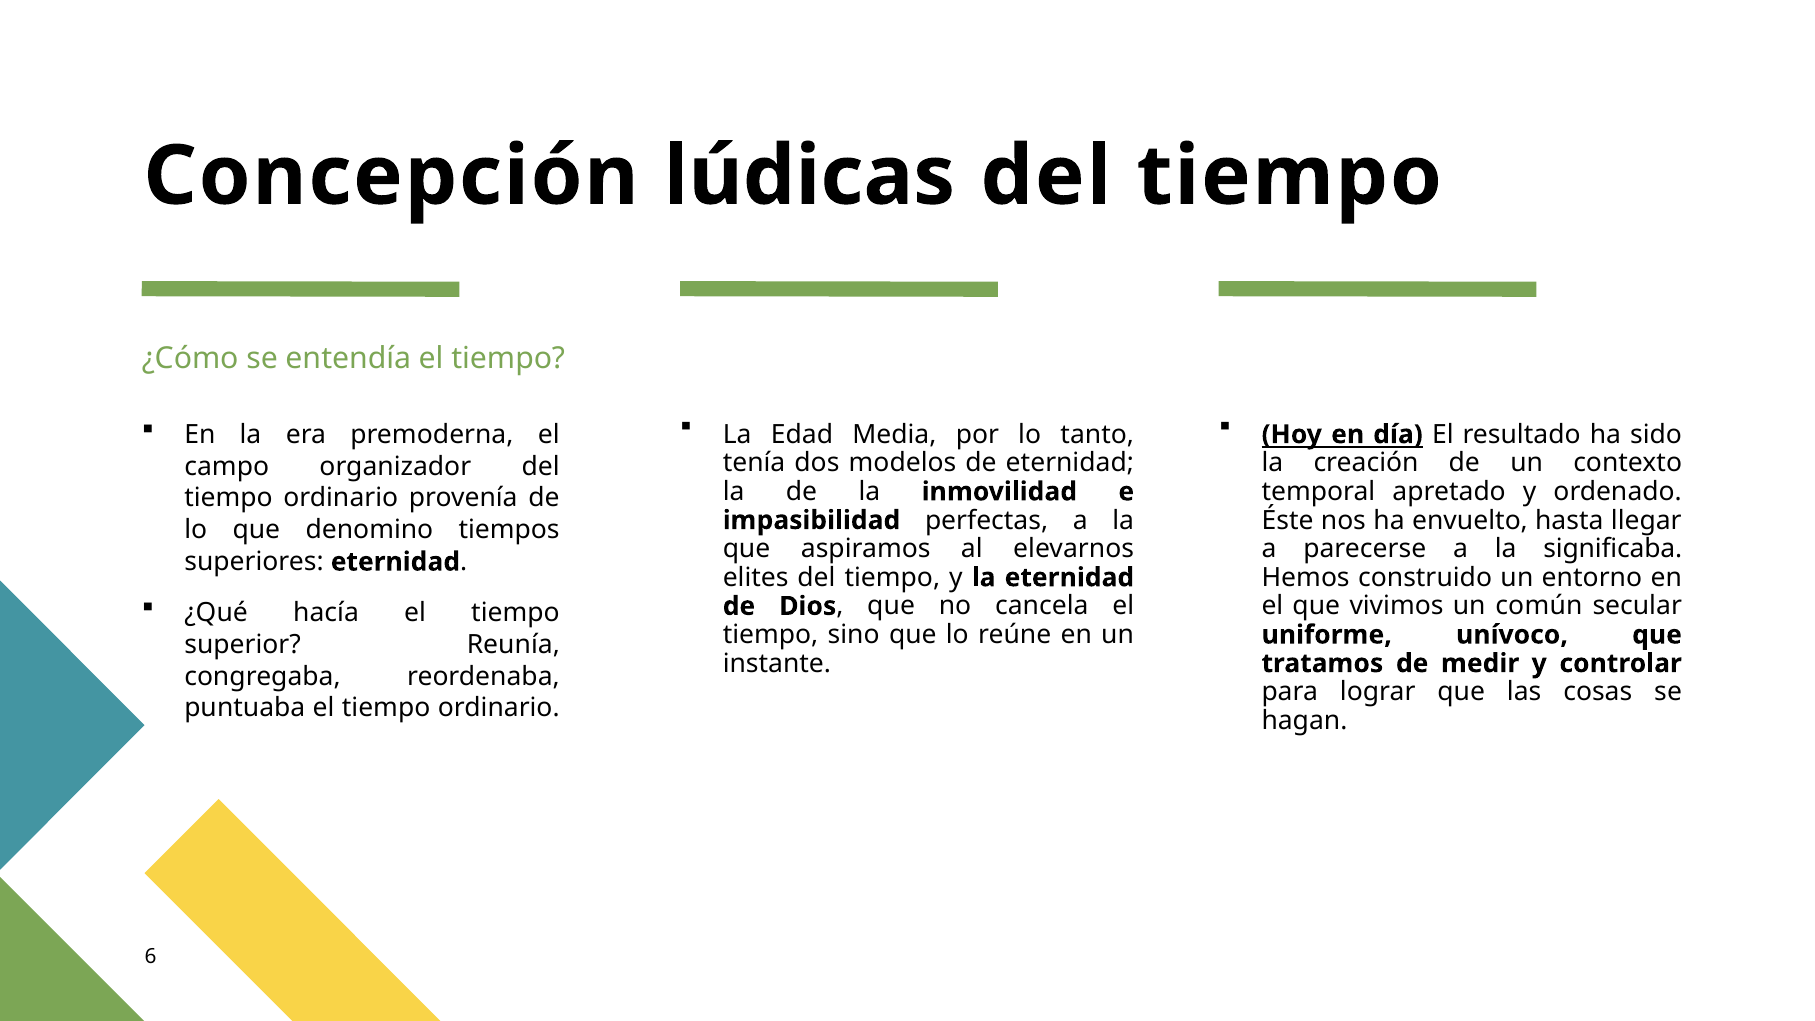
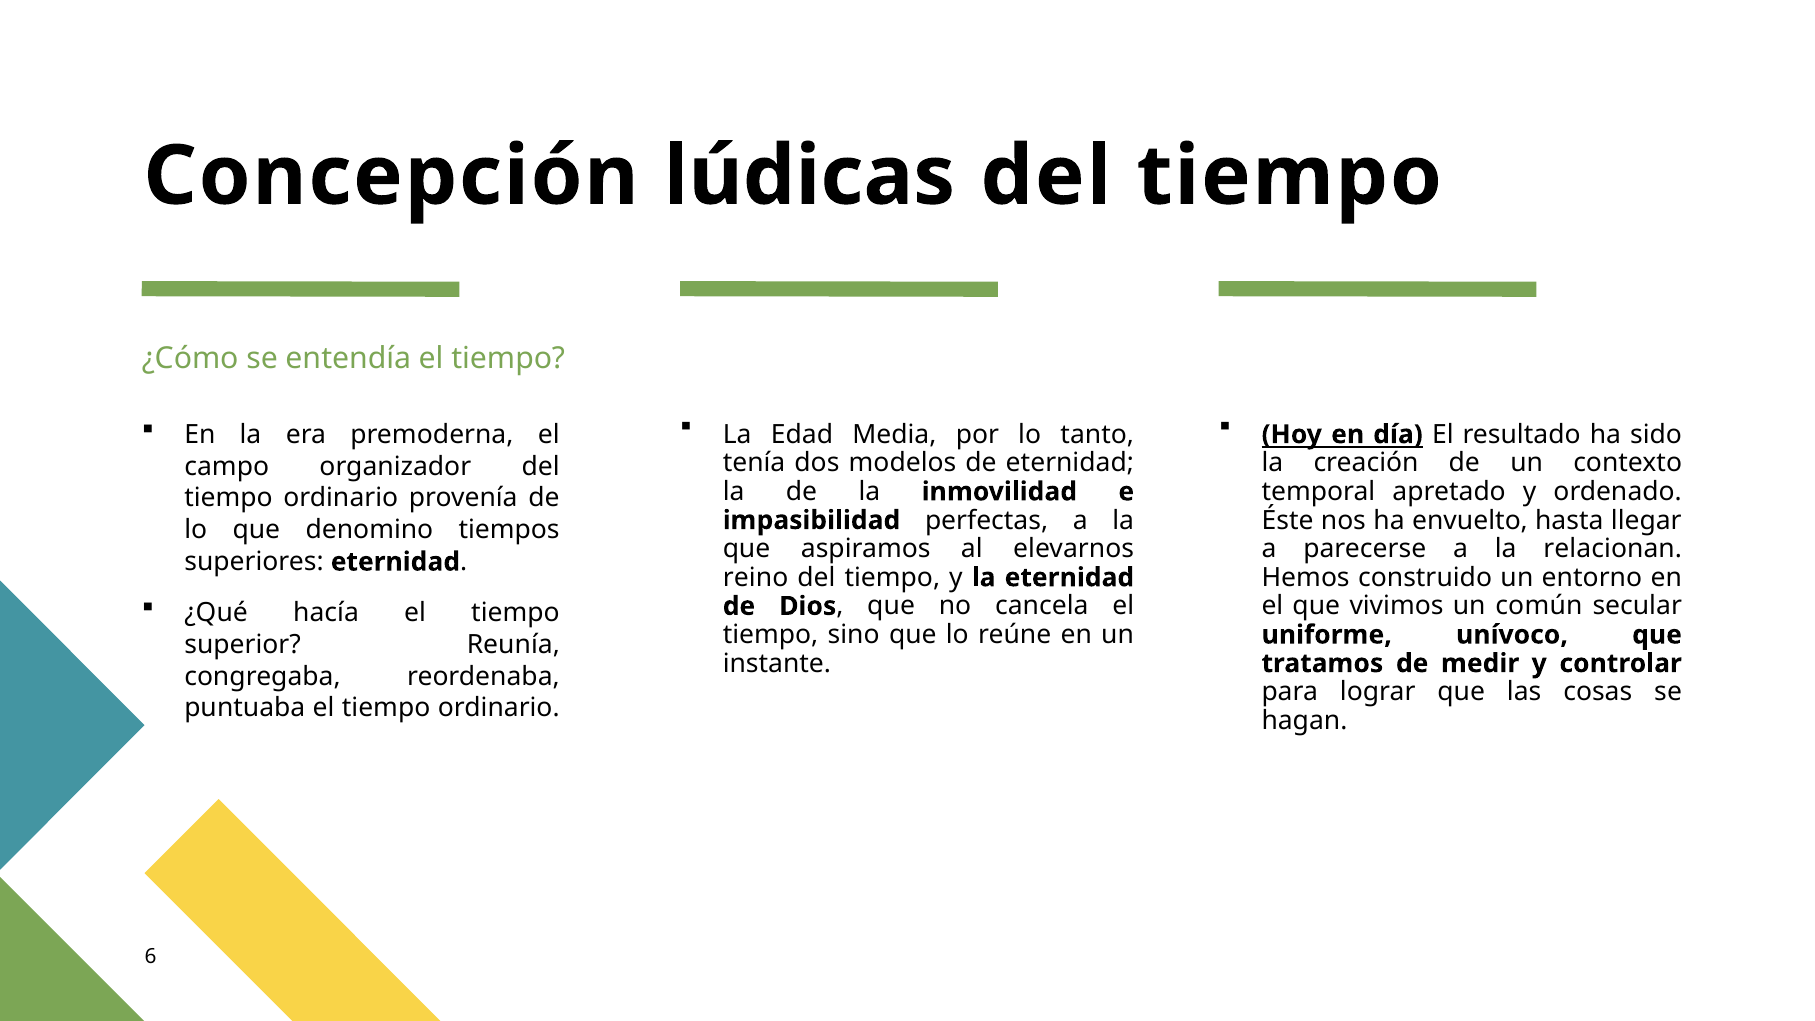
significaba: significaba -> relacionan
elites: elites -> reino
